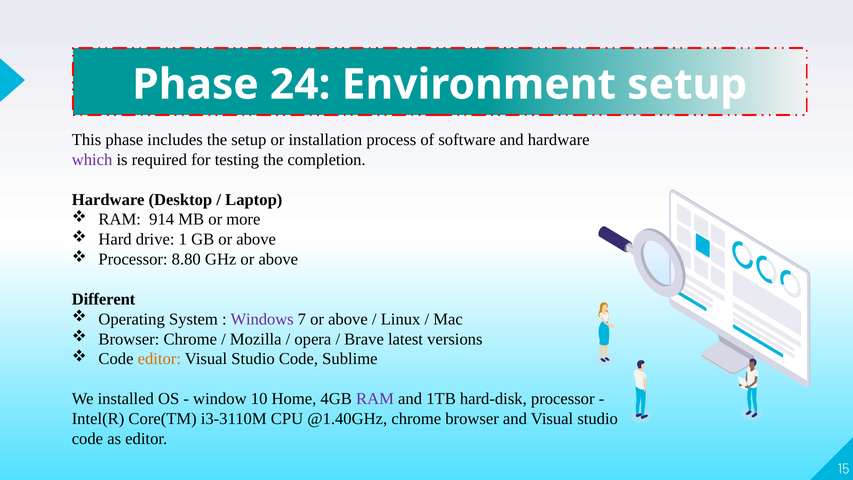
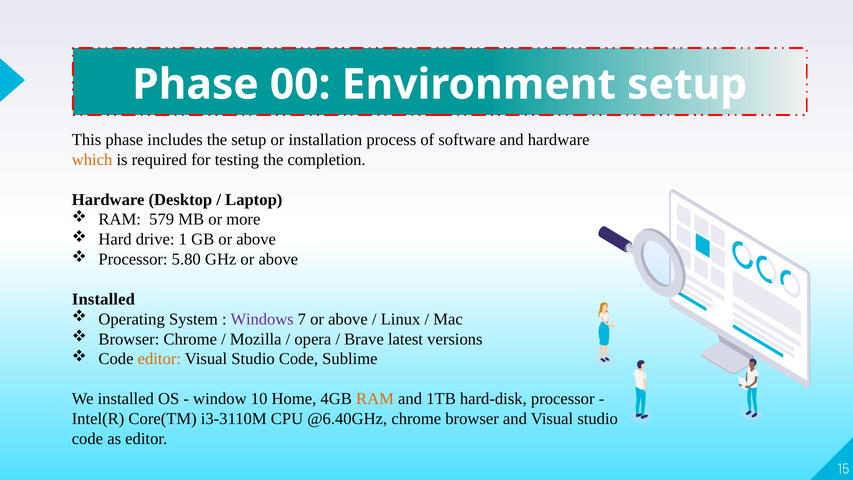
24: 24 -> 00
which colour: purple -> orange
914: 914 -> 579
8.80: 8.80 -> 5.80
Different at (104, 299): Different -> Installed
RAM at (375, 399) colour: purple -> orange
@1.40GHz: @1.40GHz -> @6.40GHz
